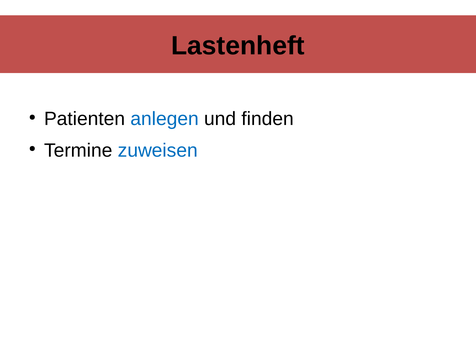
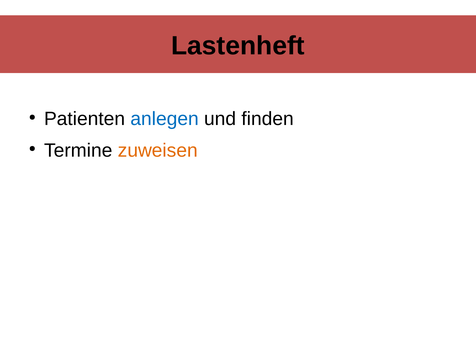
zuweisen colour: blue -> orange
